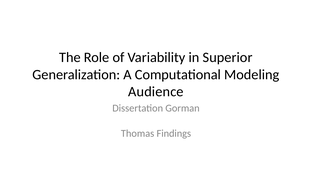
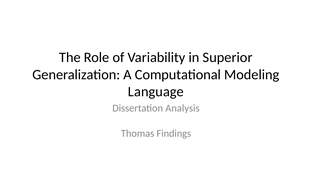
Audience: Audience -> Language
Gorman: Gorman -> Analysis
